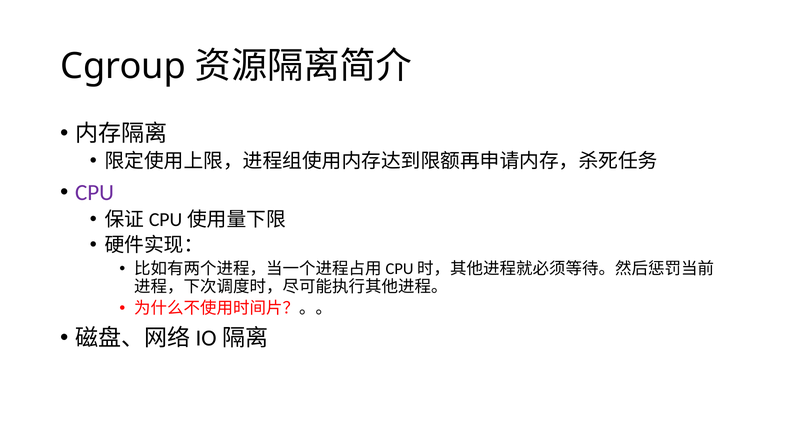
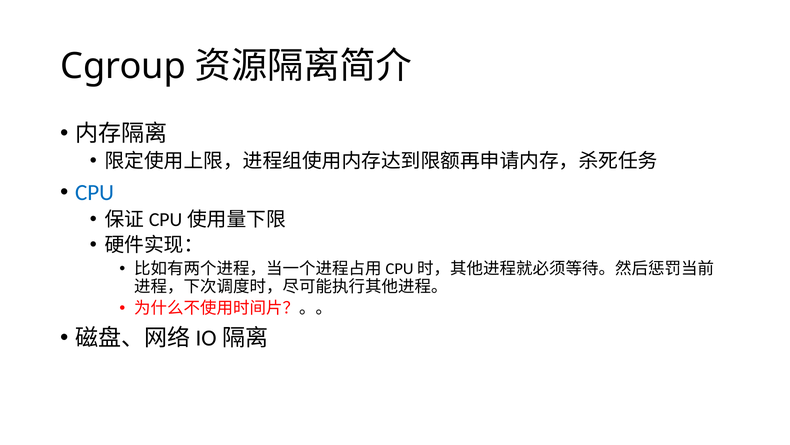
CPU colour: purple -> blue
